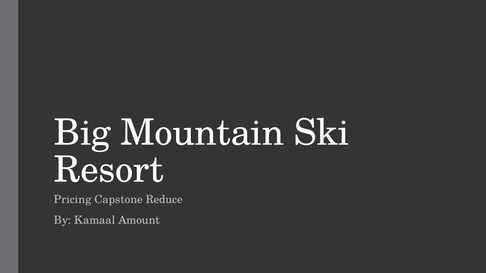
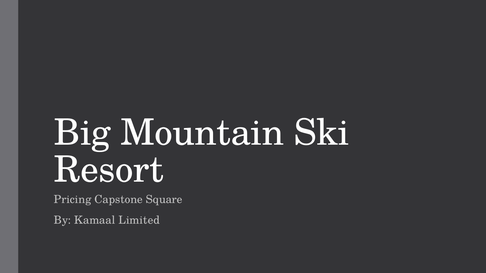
Reduce: Reduce -> Square
Amount: Amount -> Limited
